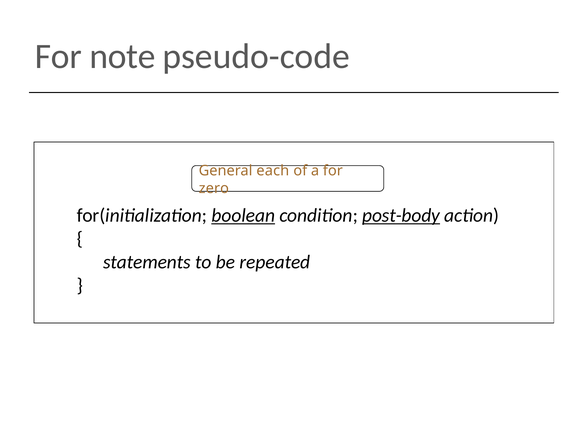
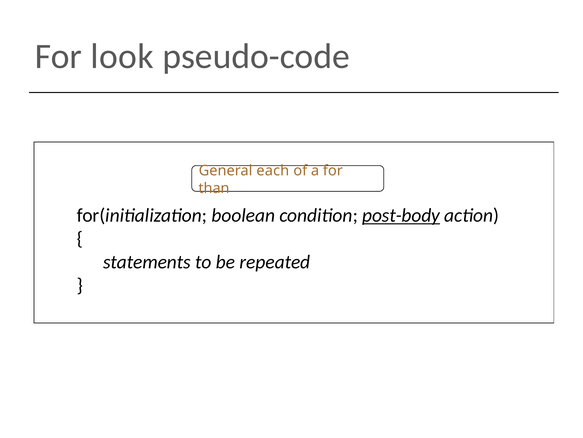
note: note -> look
zero: zero -> than
boolean underline: present -> none
